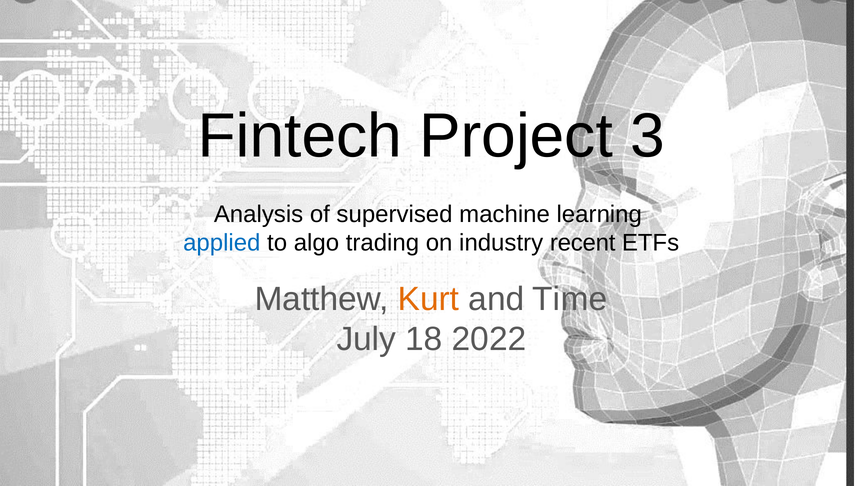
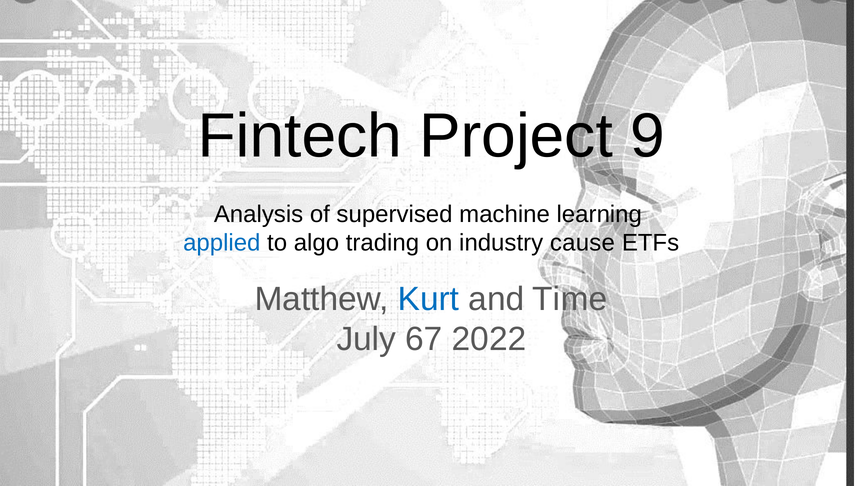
3: 3 -> 9
recent: recent -> cause
Kurt colour: orange -> blue
18: 18 -> 67
